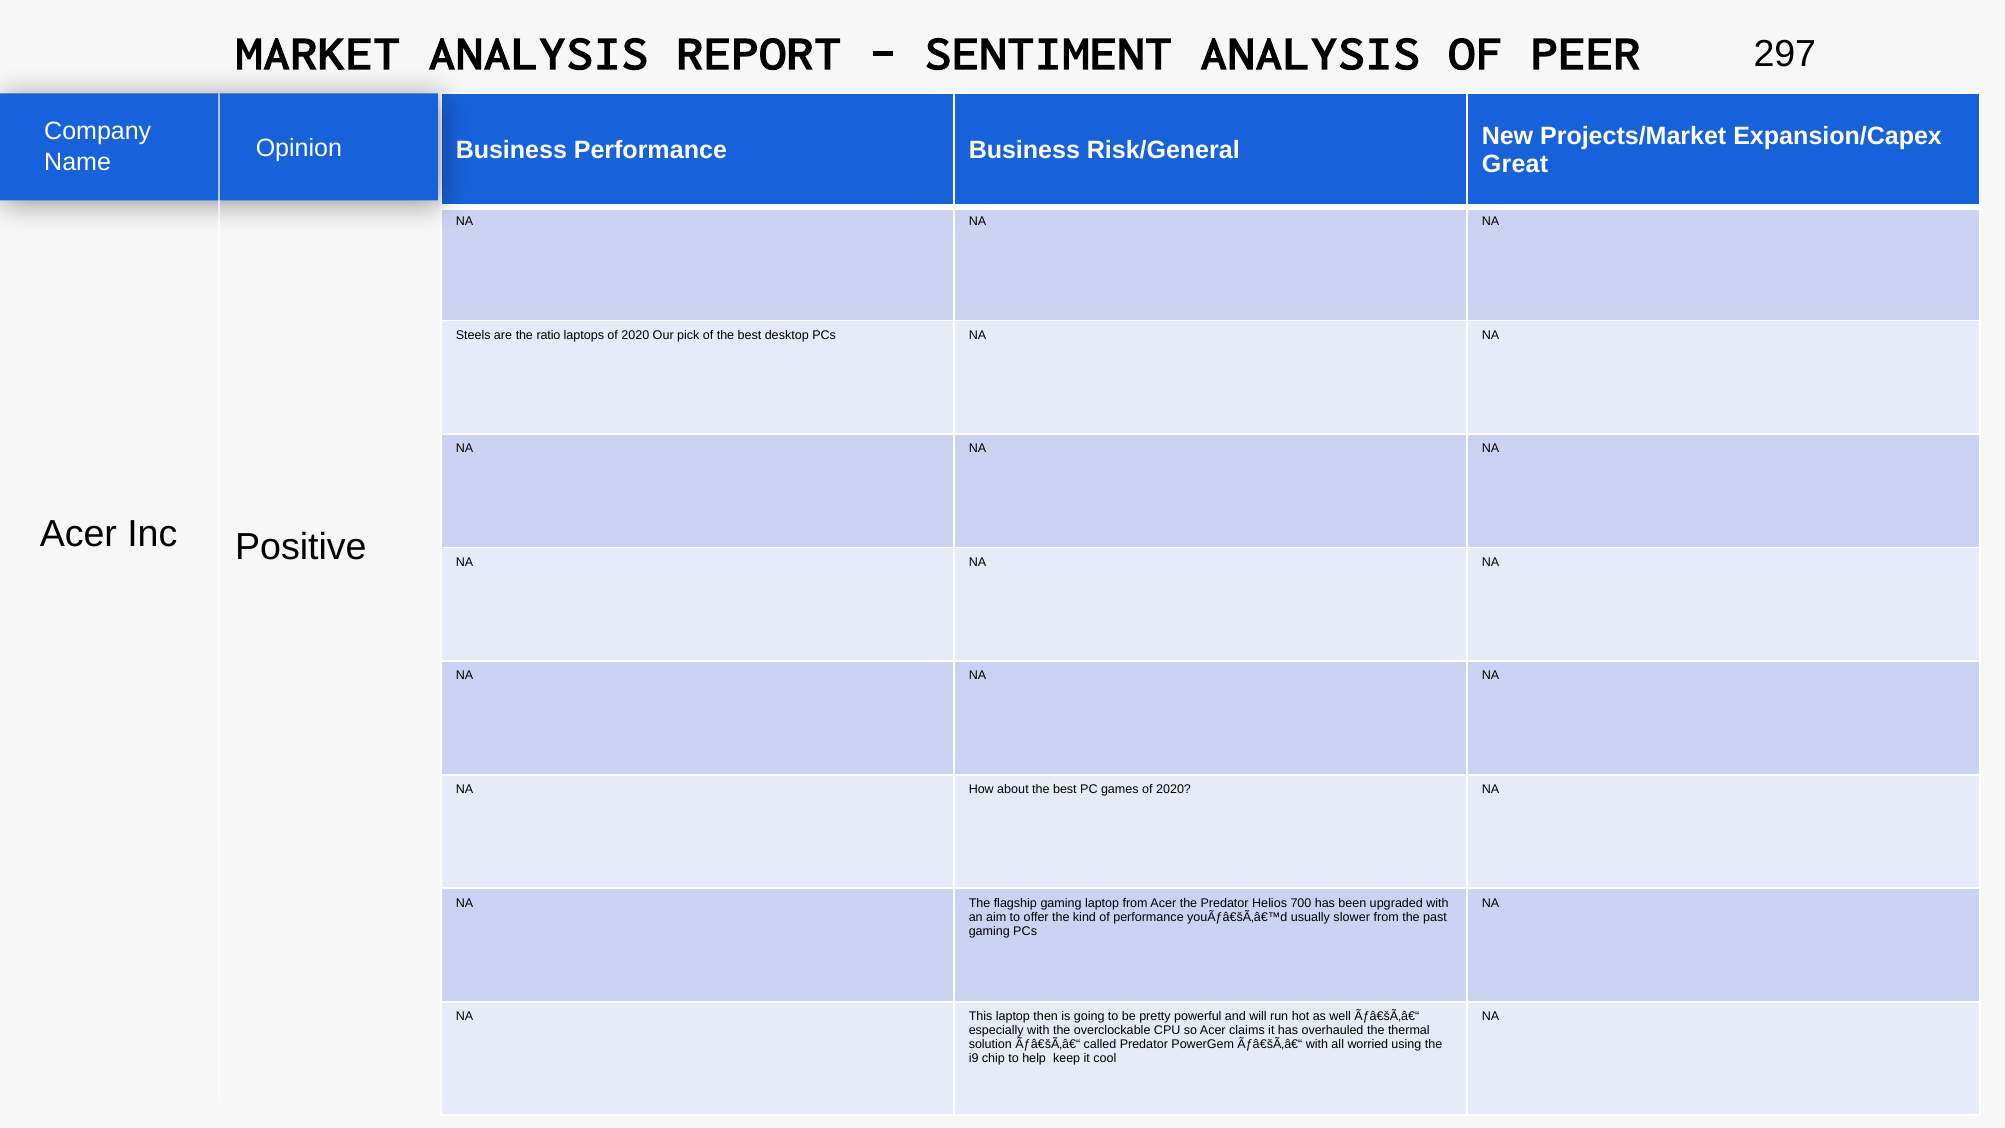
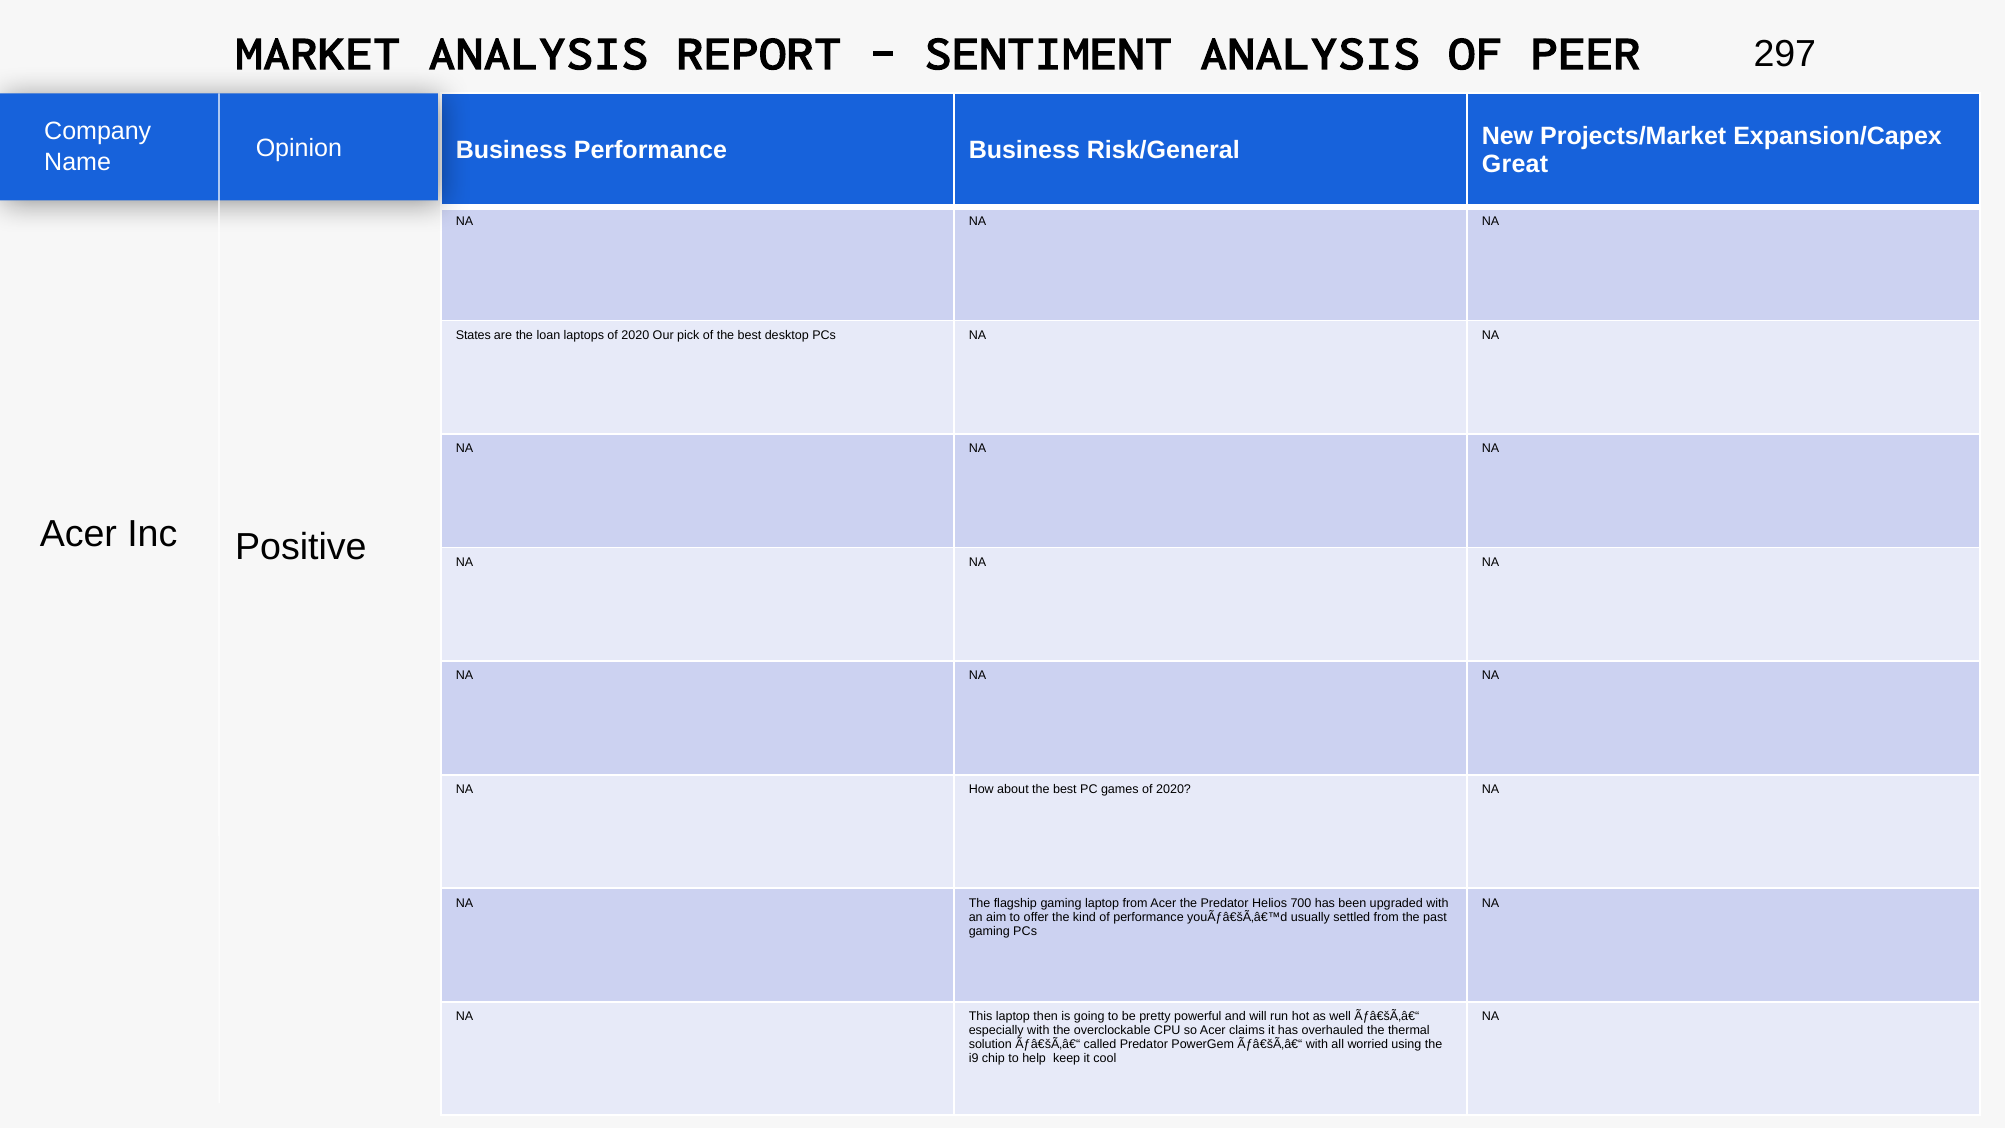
Steels: Steels -> States
ratio: ratio -> loan
slower: slower -> settled
